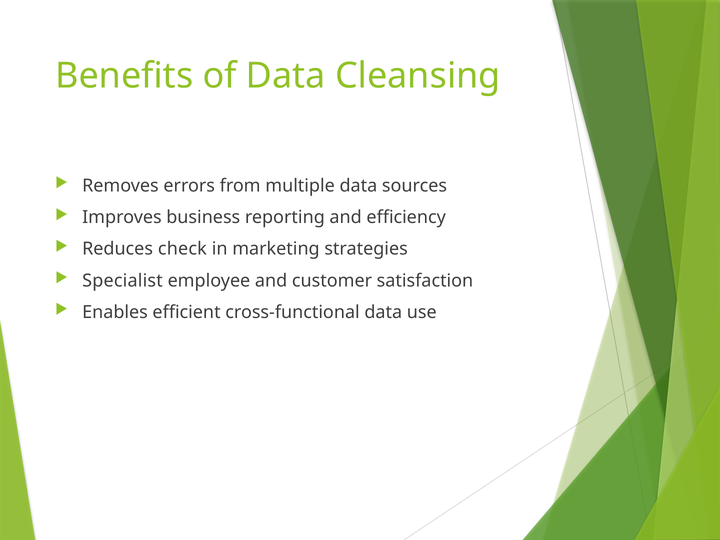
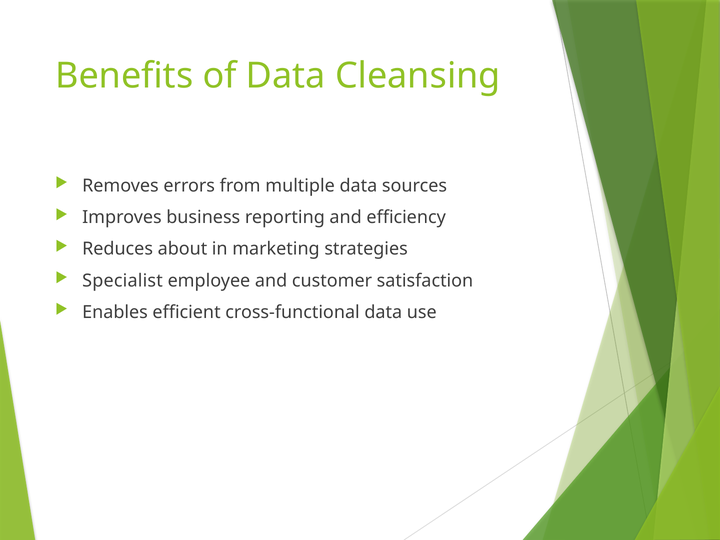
check: check -> about
